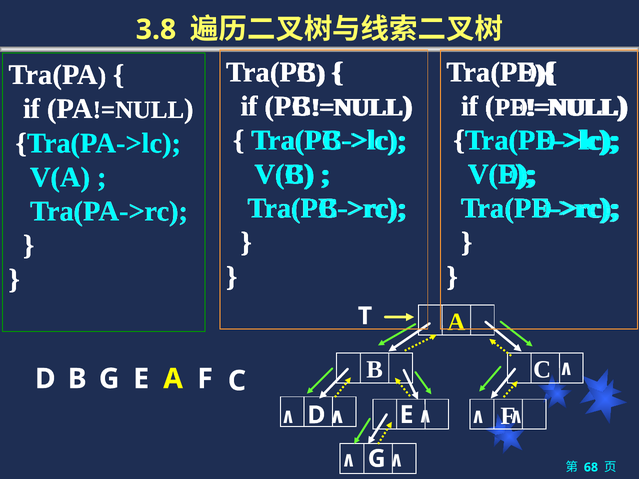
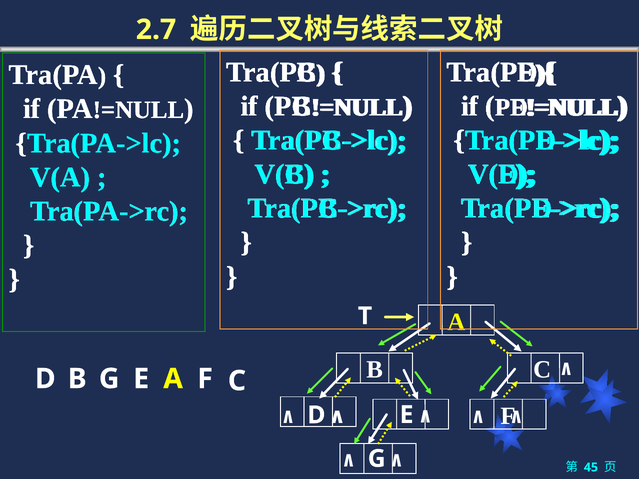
3.8: 3.8 -> 2.7
68: 68 -> 45
